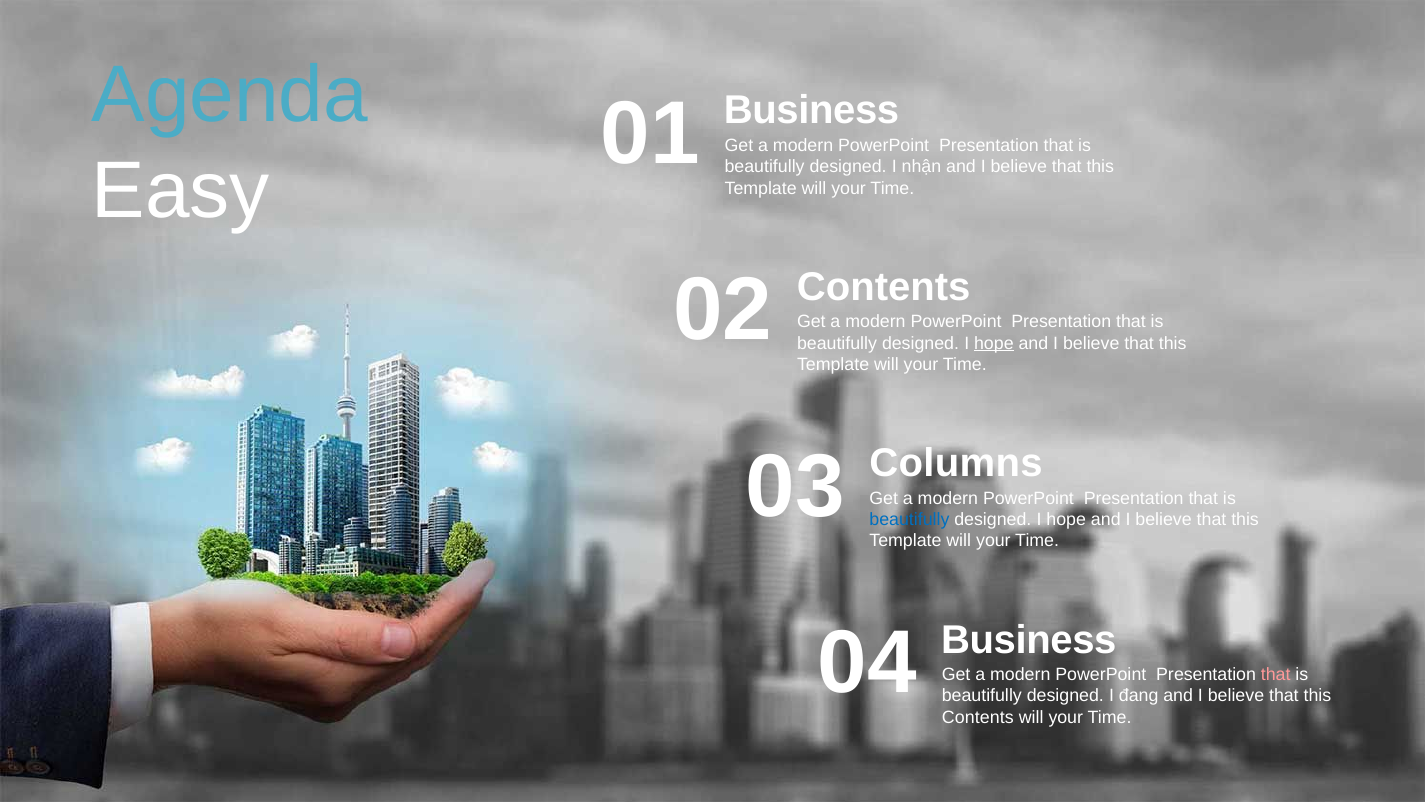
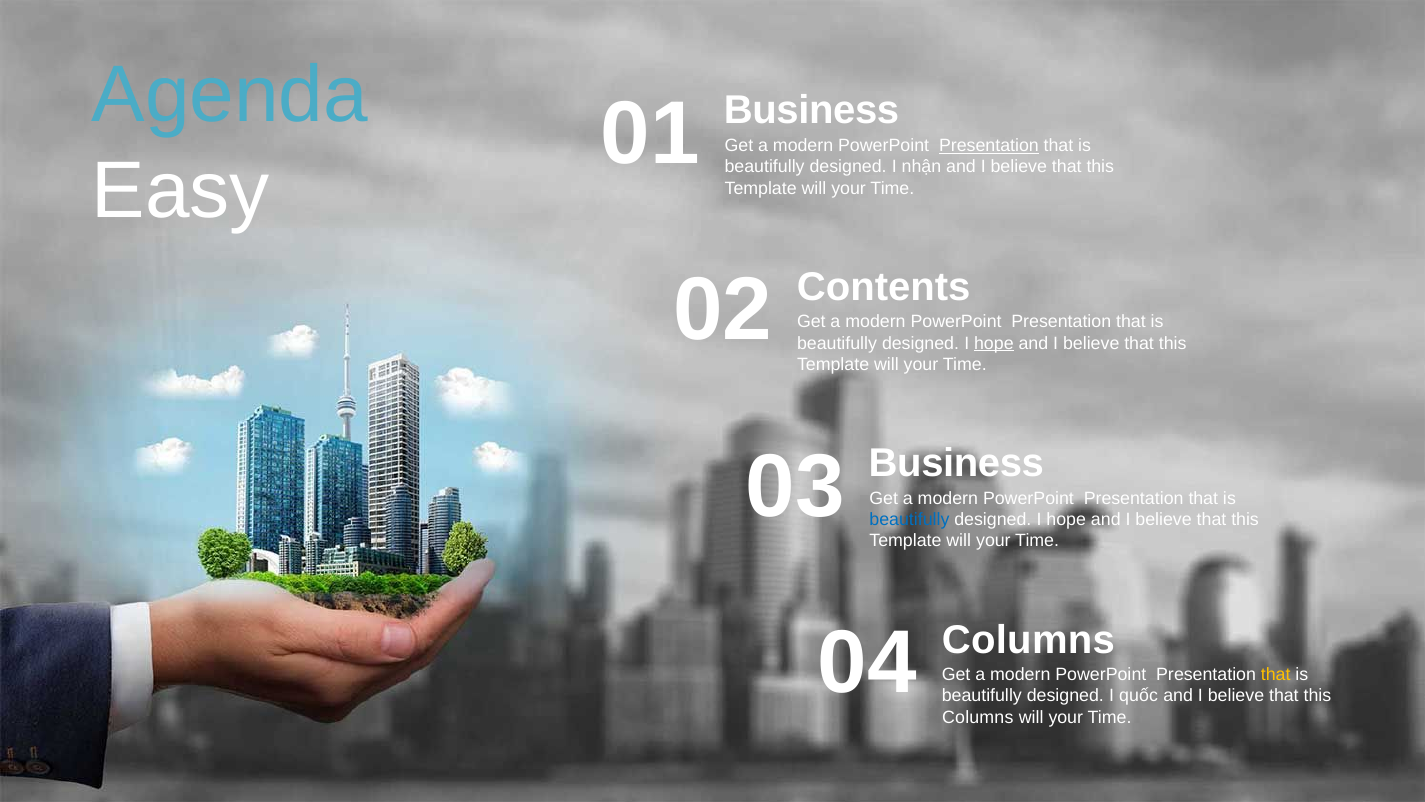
Presentation at (989, 145) underline: none -> present
Columns at (956, 463): Columns -> Business
Business at (1029, 640): Business -> Columns
that at (1276, 674) colour: pink -> yellow
đang: đang -> quốc
Contents at (978, 717): Contents -> Columns
